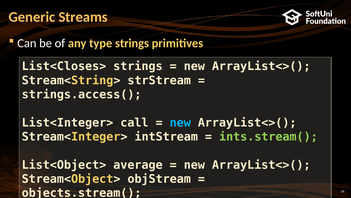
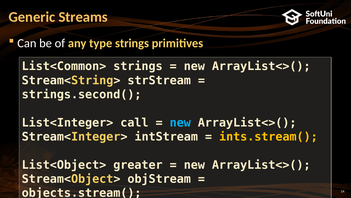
List<Closes>: List<Closes> -> List<Common>
strings.access(: strings.access( -> strings.second(
ints.stream( colour: light green -> yellow
average: average -> greater
